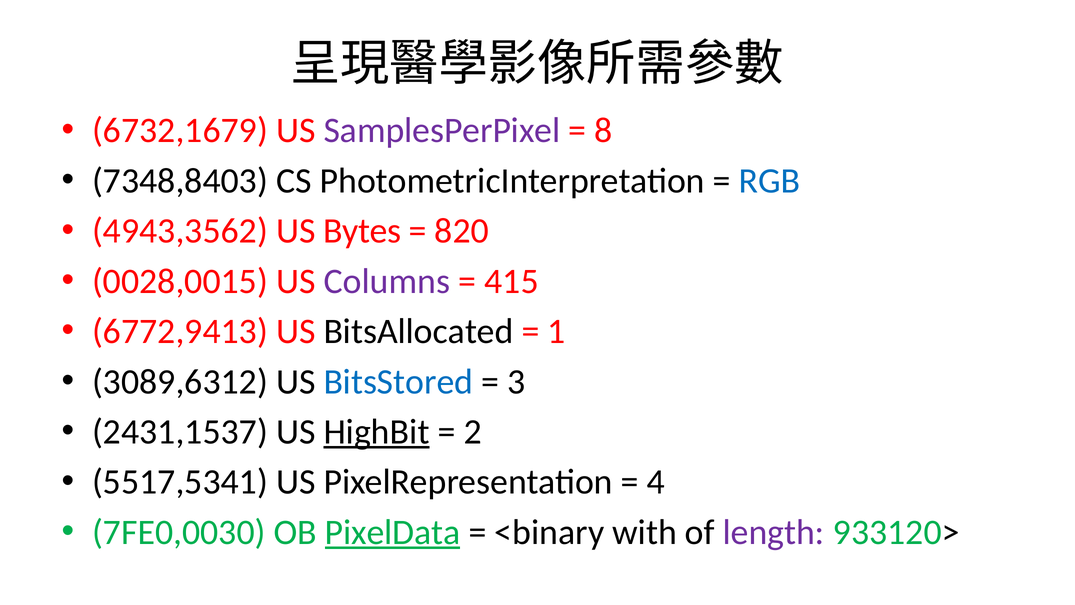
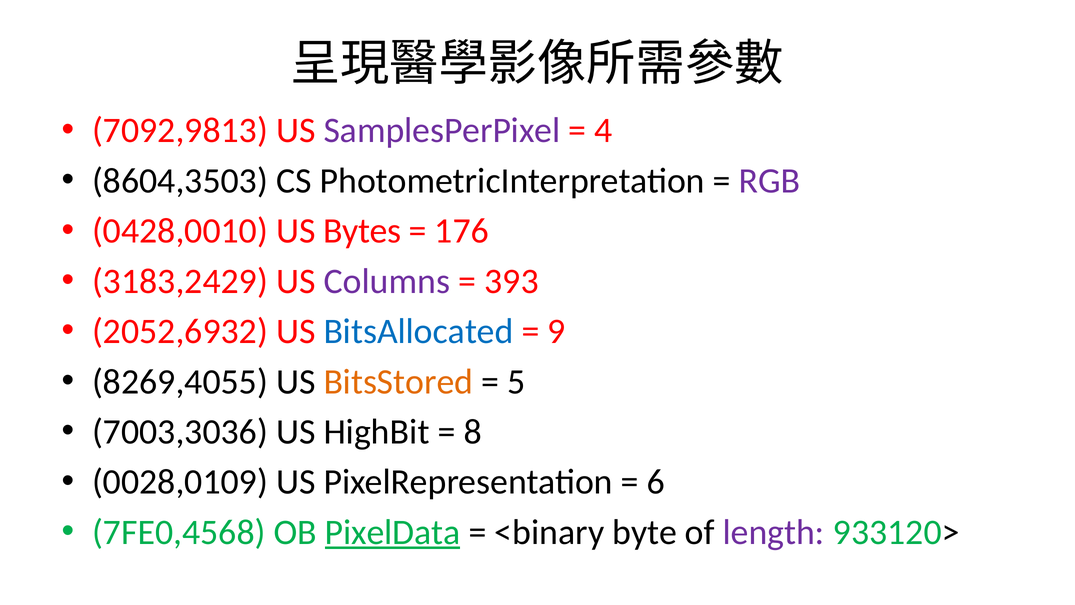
6732,1679: 6732,1679 -> 7092,9813
8: 8 -> 4
7348,8403: 7348,8403 -> 8604,3503
RGB colour: blue -> purple
4943,3562: 4943,3562 -> 0428,0010
820: 820 -> 176
0028,0015: 0028,0015 -> 3183,2429
415: 415 -> 393
6772,9413: 6772,9413 -> 2052,6932
BitsAllocated colour: black -> blue
1: 1 -> 9
3089,6312: 3089,6312 -> 8269,4055
BitsStored colour: blue -> orange
3: 3 -> 5
2431,1537: 2431,1537 -> 7003,3036
HighBit underline: present -> none
2: 2 -> 8
5517,5341: 5517,5341 -> 0028,0109
4: 4 -> 6
7FE0,0030: 7FE0,0030 -> 7FE0,4568
with: with -> byte
